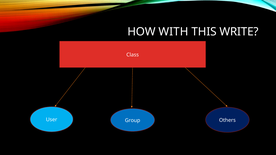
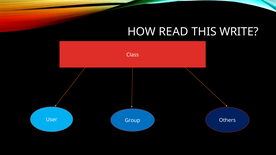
WITH: WITH -> READ
